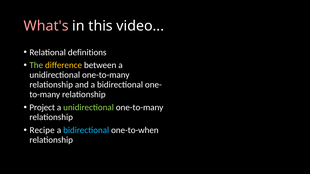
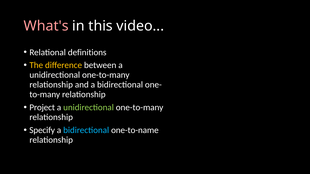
The colour: light green -> yellow
Recipe: Recipe -> Specify
one-to-when: one-to-when -> one-to-name
